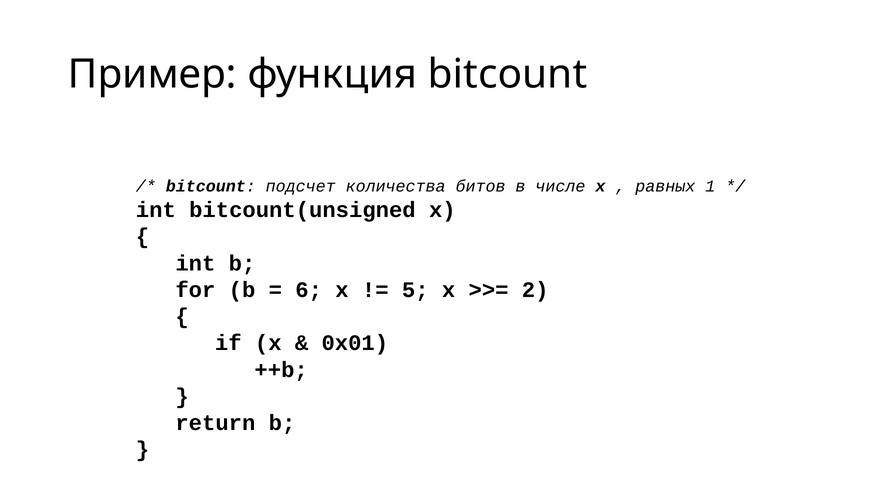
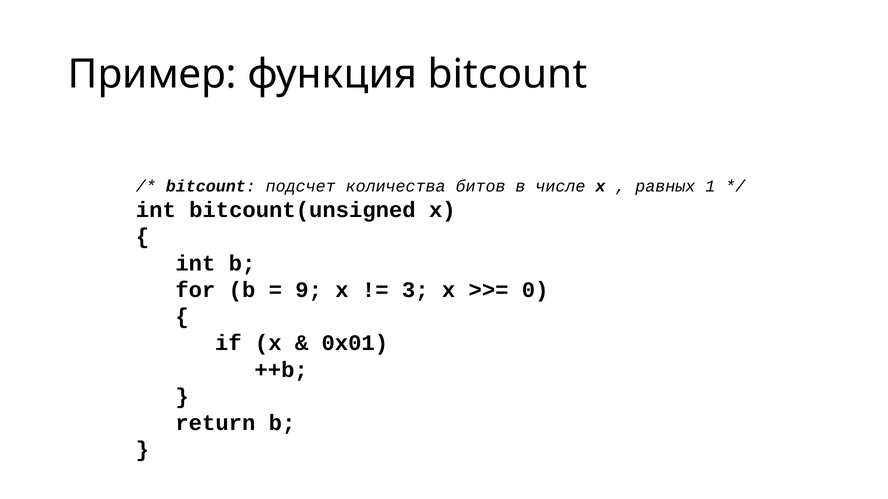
6: 6 -> 9
5: 5 -> 3
2: 2 -> 0
